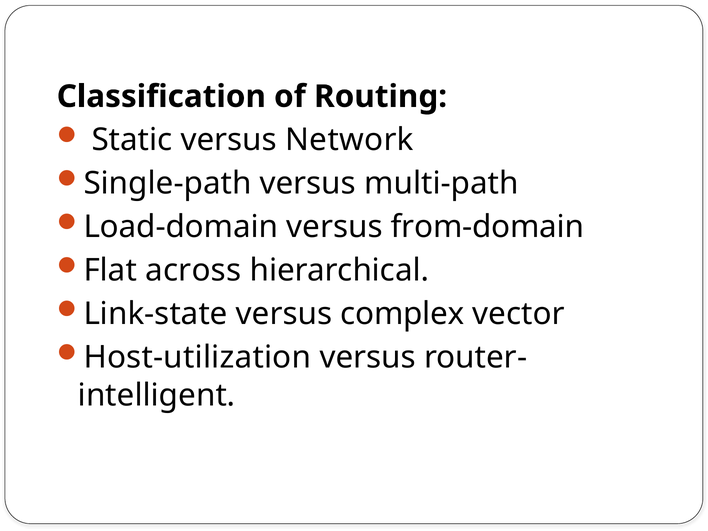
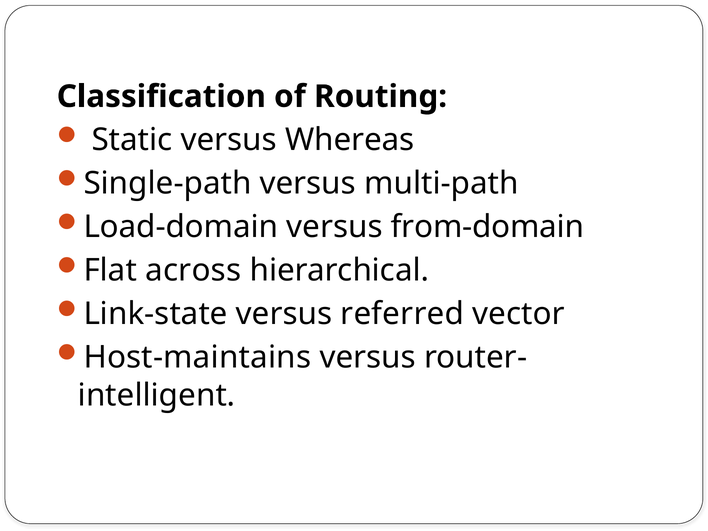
Network: Network -> Whereas
complex: complex -> referred
Host-utilization: Host-utilization -> Host-maintains
